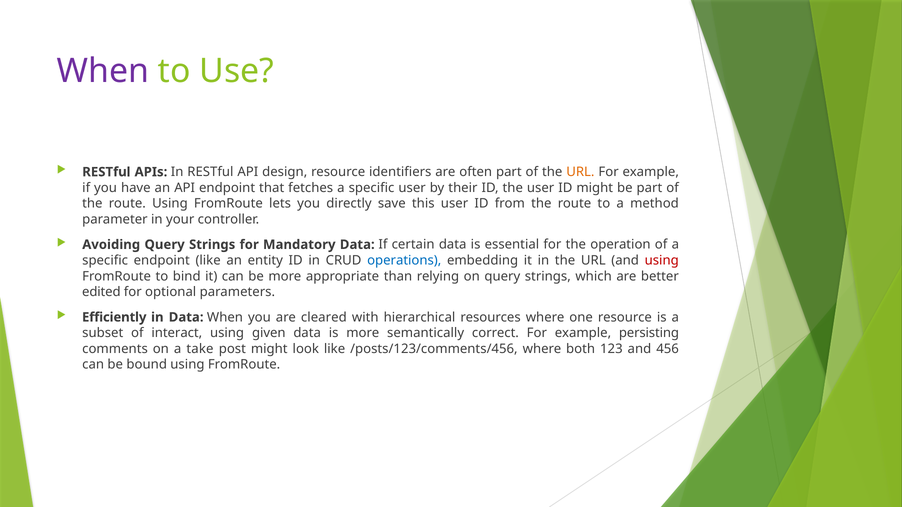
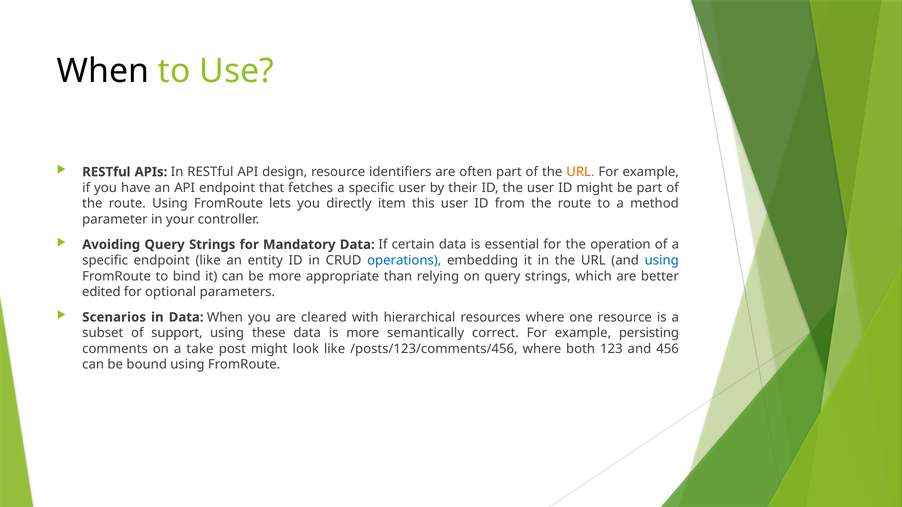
When at (103, 71) colour: purple -> black
save: save -> item
using at (662, 261) colour: red -> blue
Efficiently: Efficiently -> Scenarios
interact: interact -> support
given: given -> these
